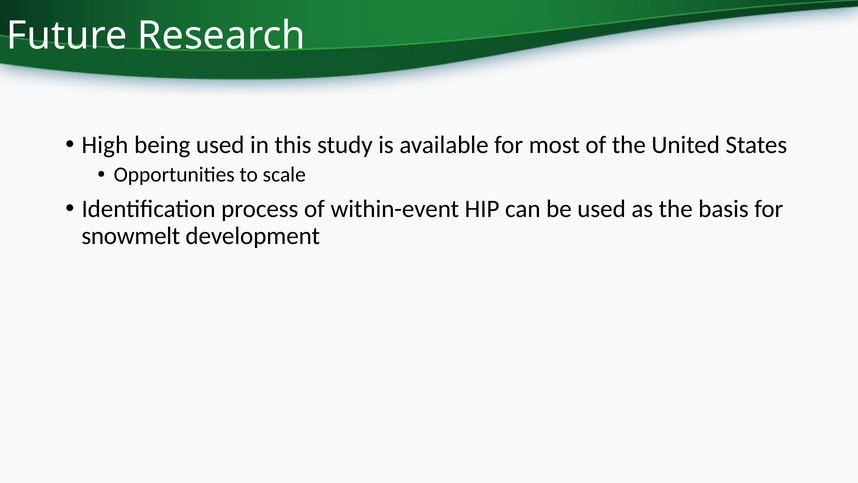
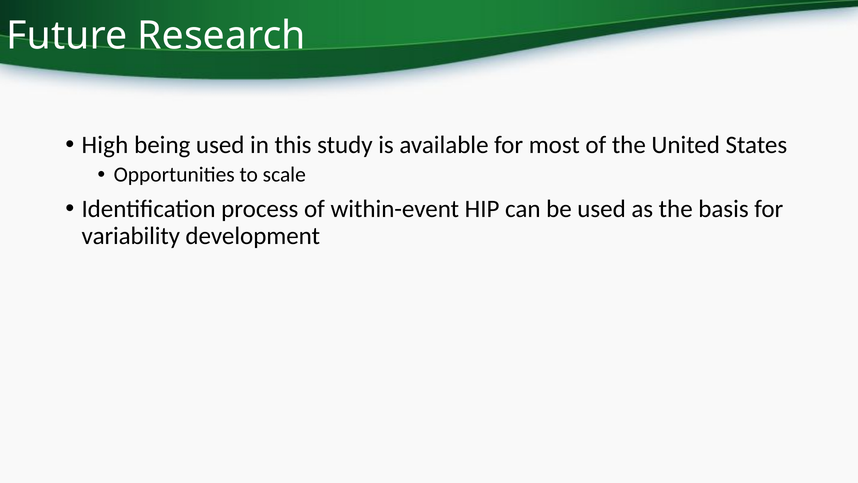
snowmelt: snowmelt -> variability
